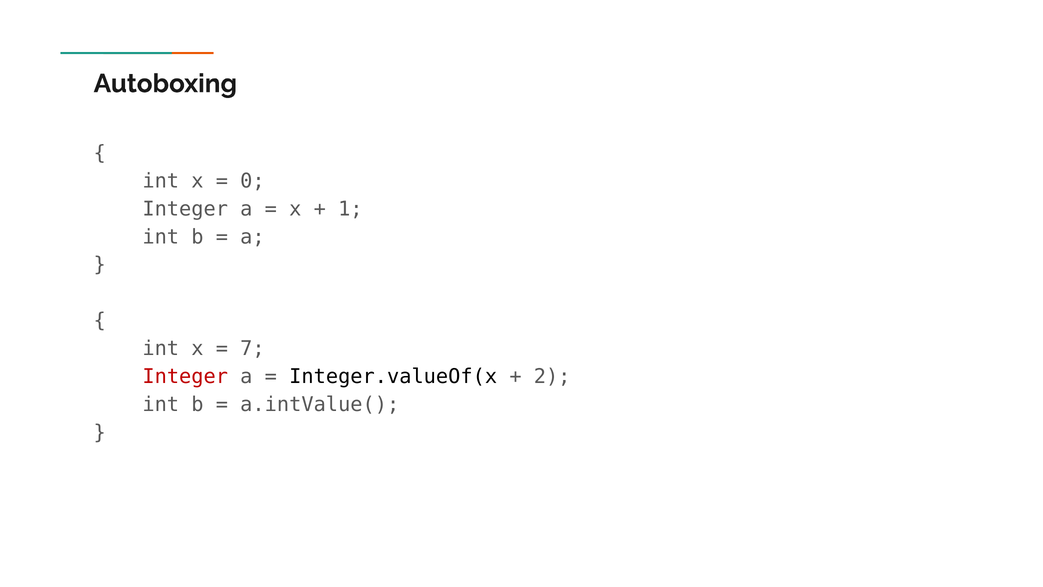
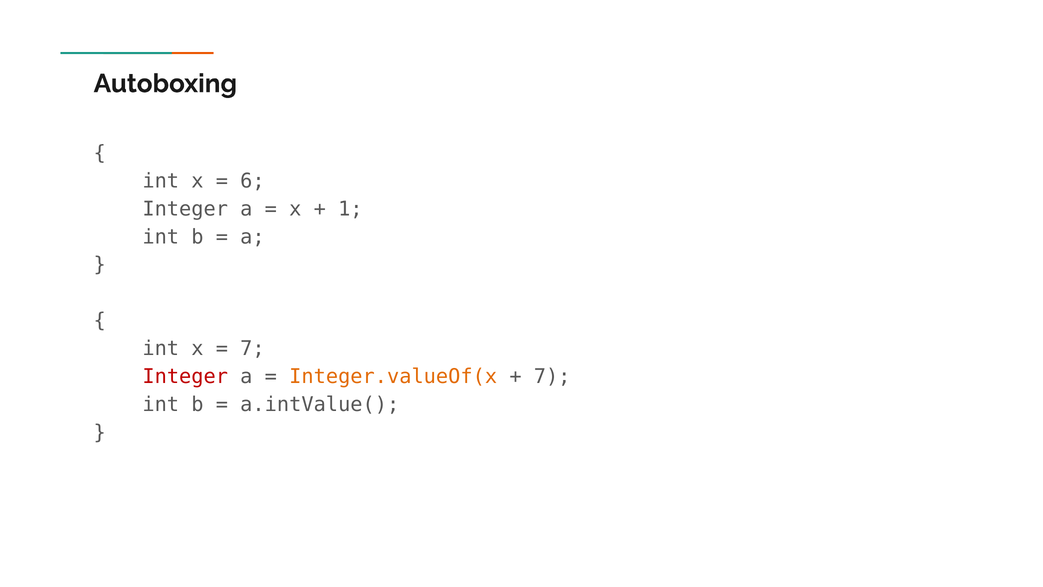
0: 0 -> 6
Integer.valueOf(x colour: black -> orange
2 at (552, 377): 2 -> 7
